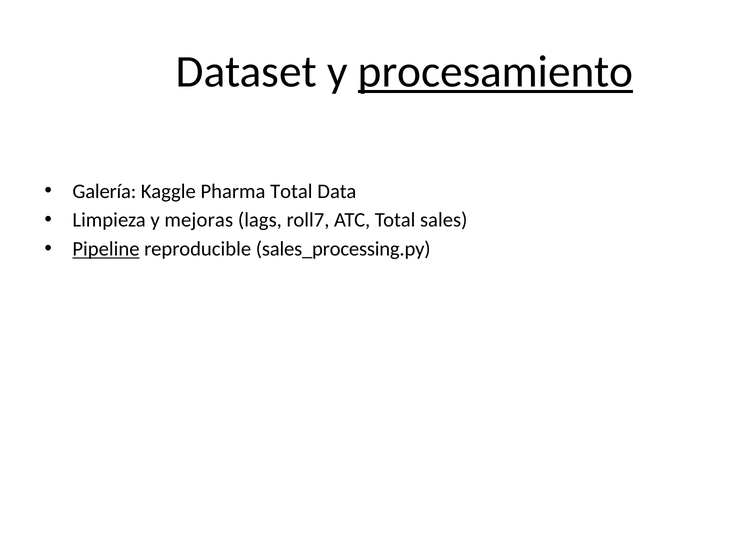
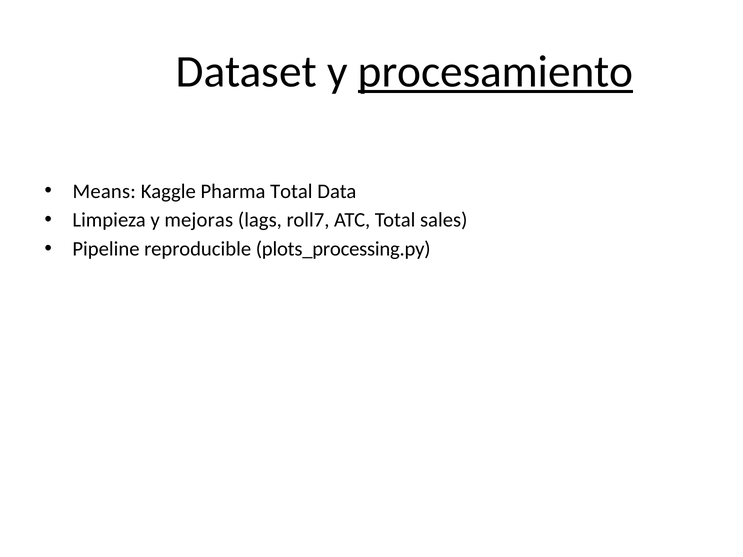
Galería: Galería -> Means
Pipeline underline: present -> none
sales_processing.py: sales_processing.py -> plots_processing.py
